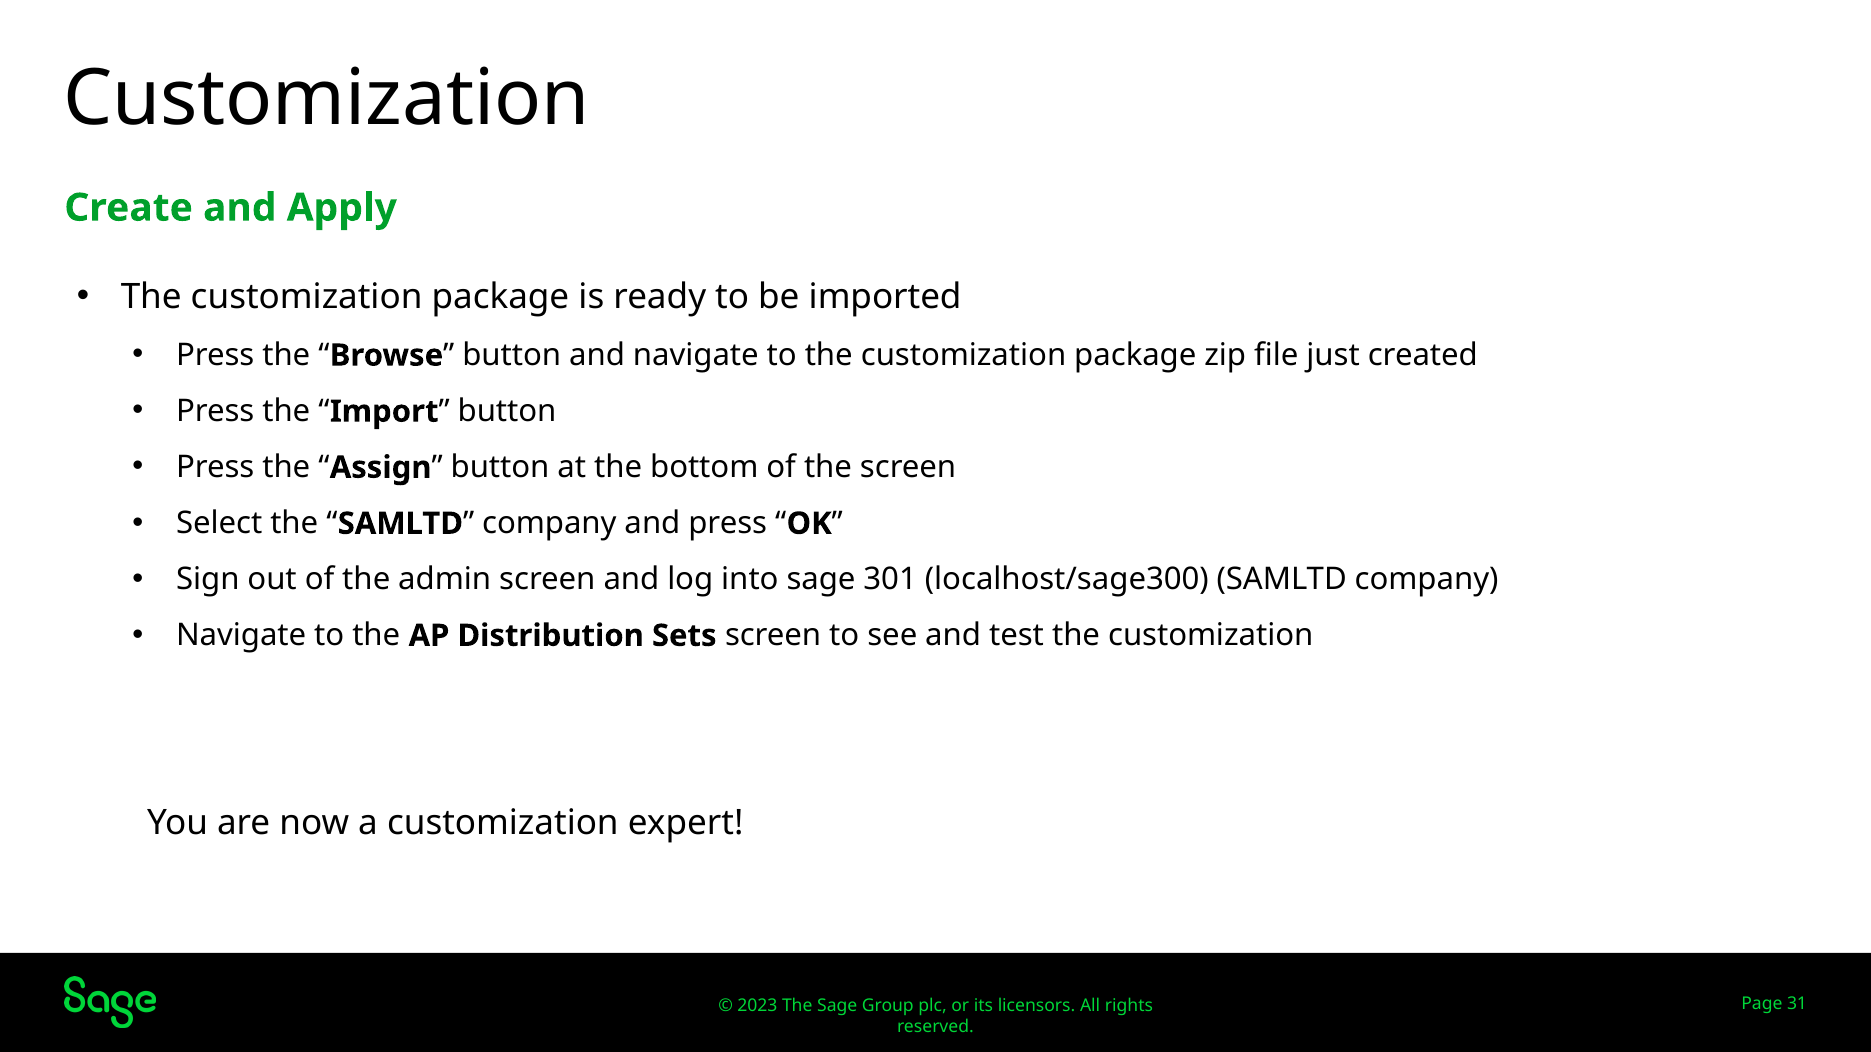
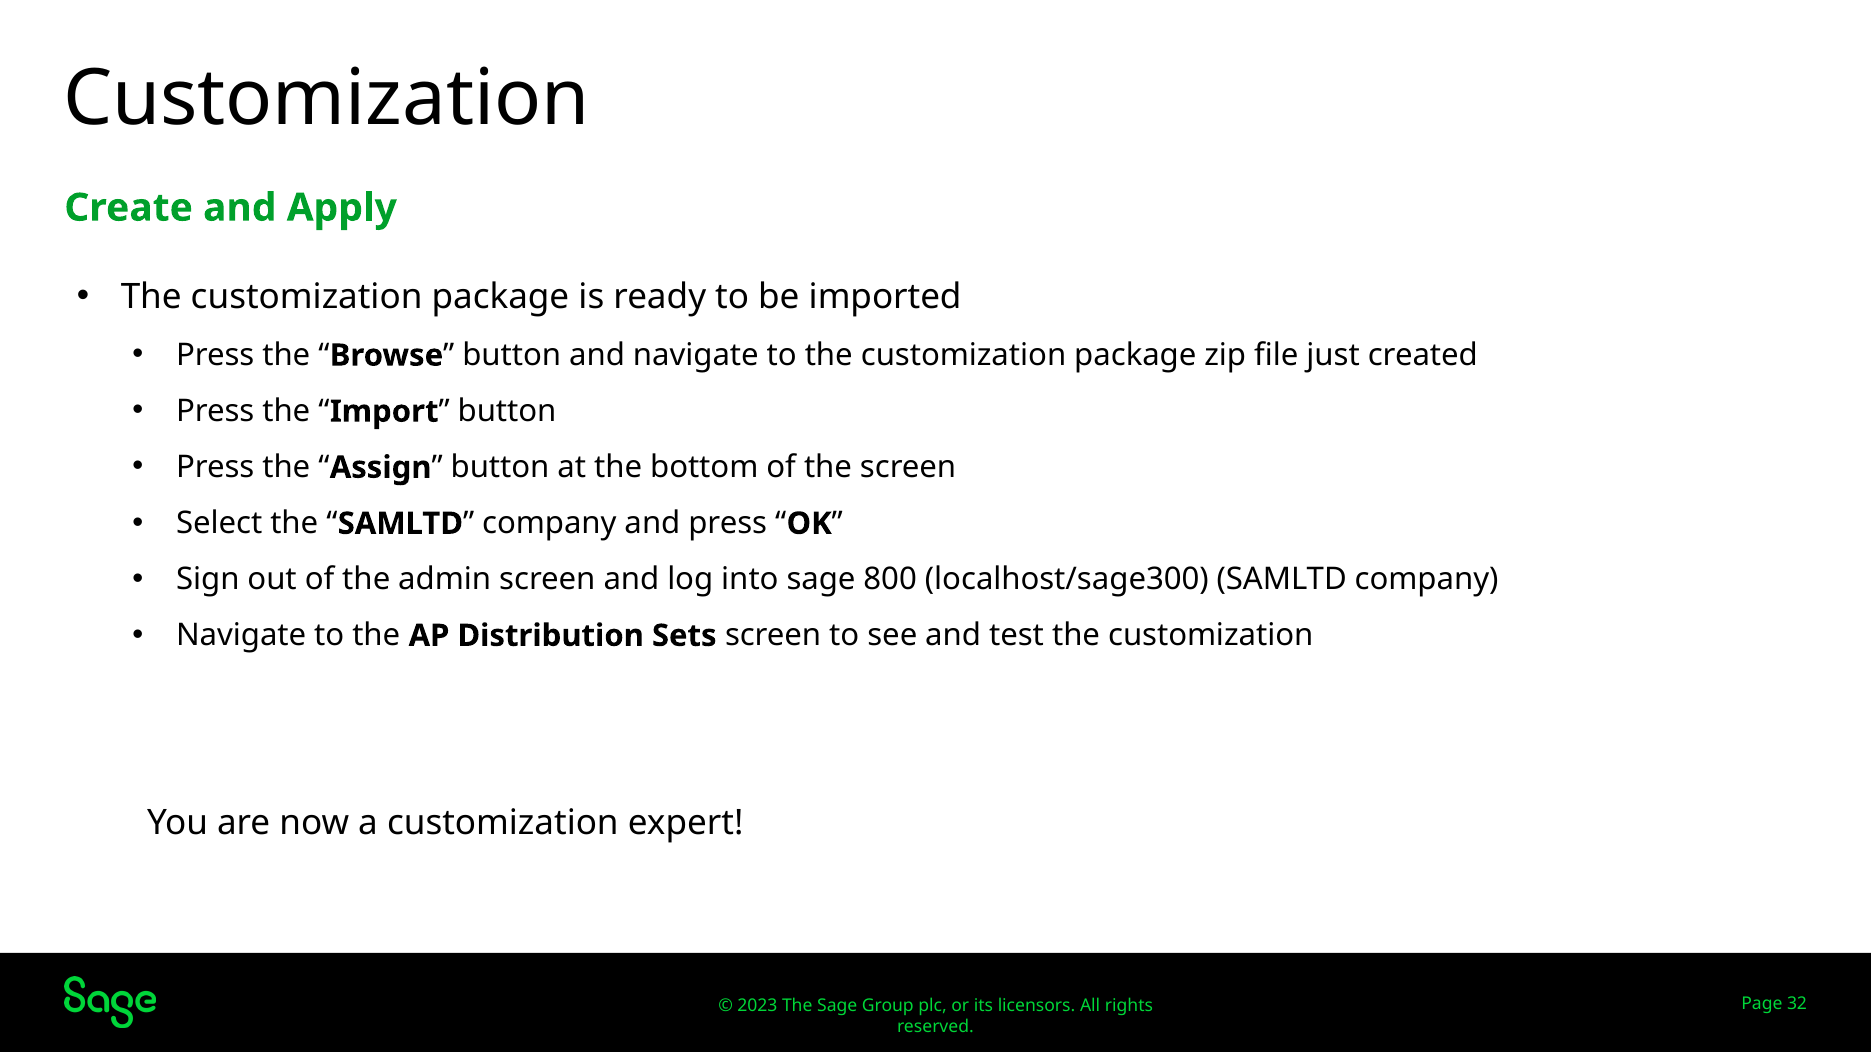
301: 301 -> 800
31: 31 -> 32
